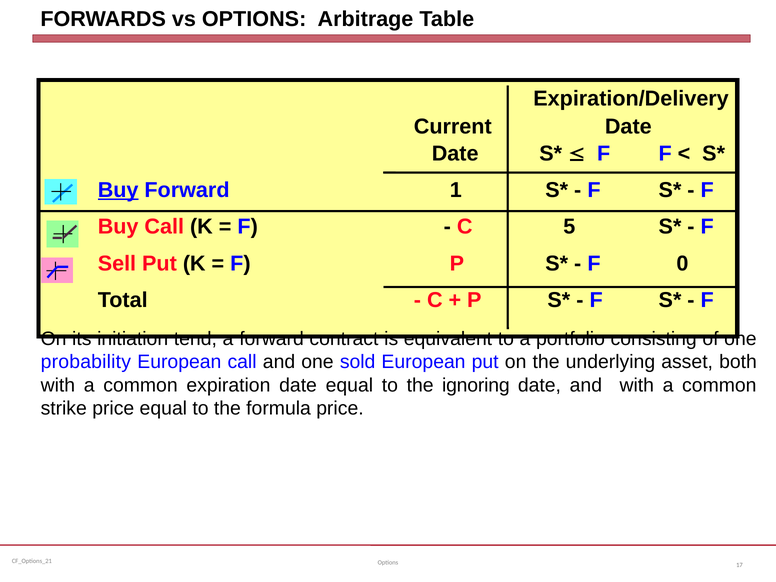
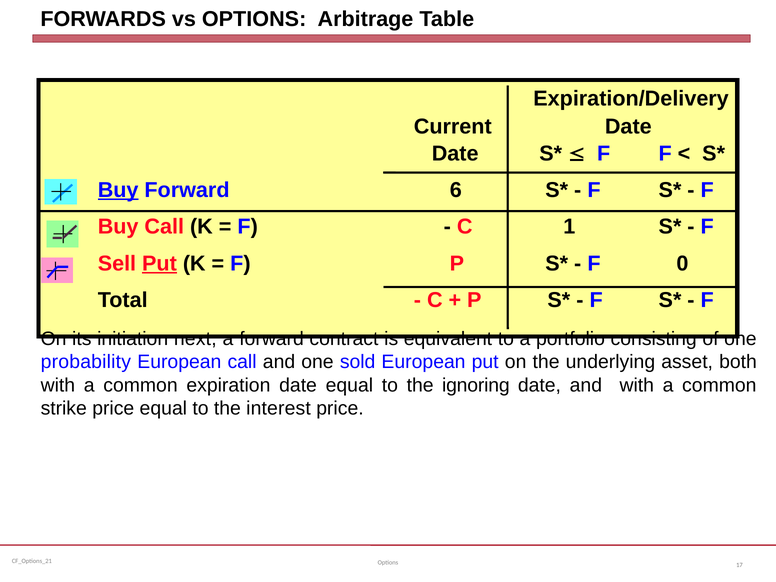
1: 1 -> 6
5: 5 -> 1
Put at (159, 263) underline: none -> present
tend: tend -> next
formula: formula -> interest
